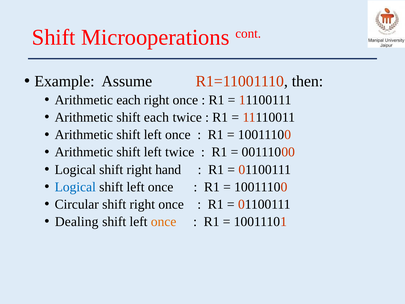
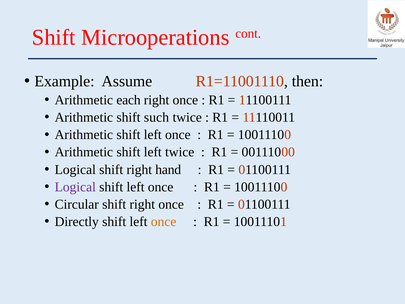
shift each: each -> such
Logical at (75, 187) colour: blue -> purple
Dealing: Dealing -> Directly
